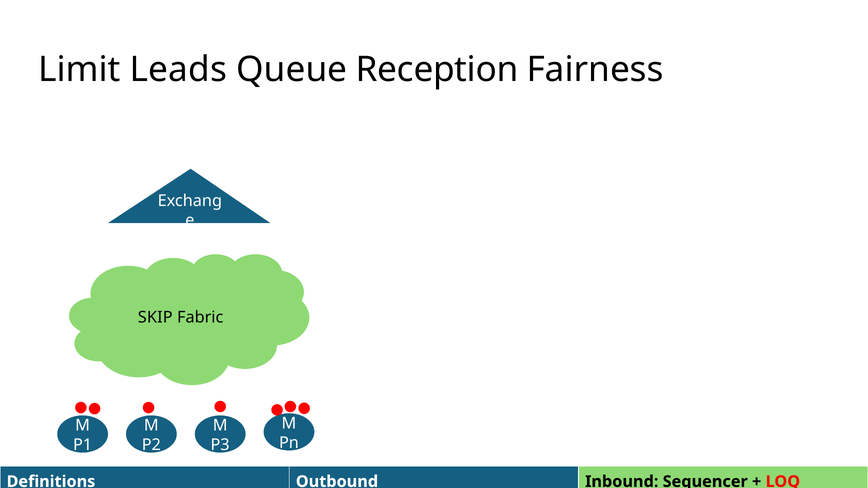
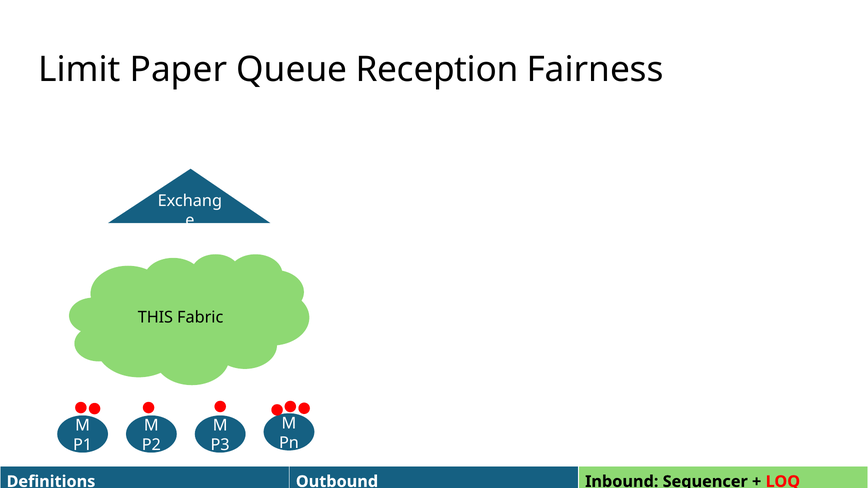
Leads: Leads -> Paper
SKIP: SKIP -> THIS
